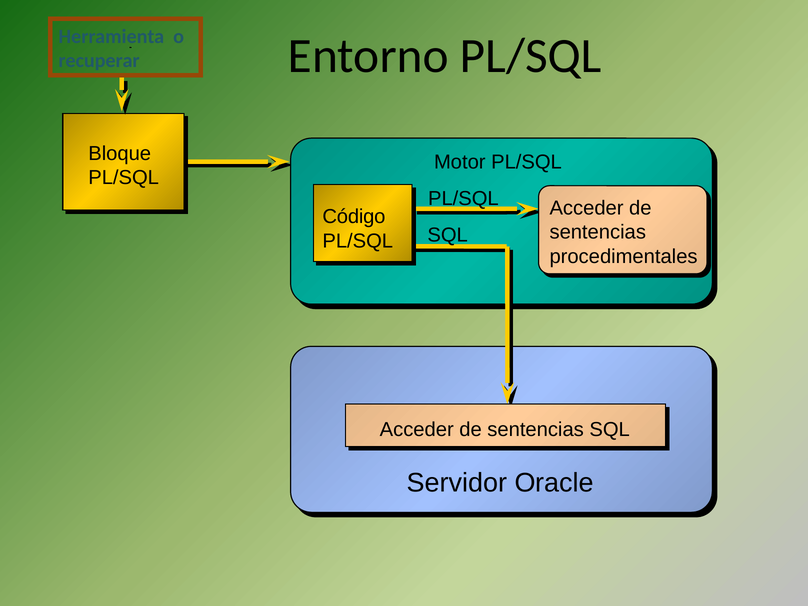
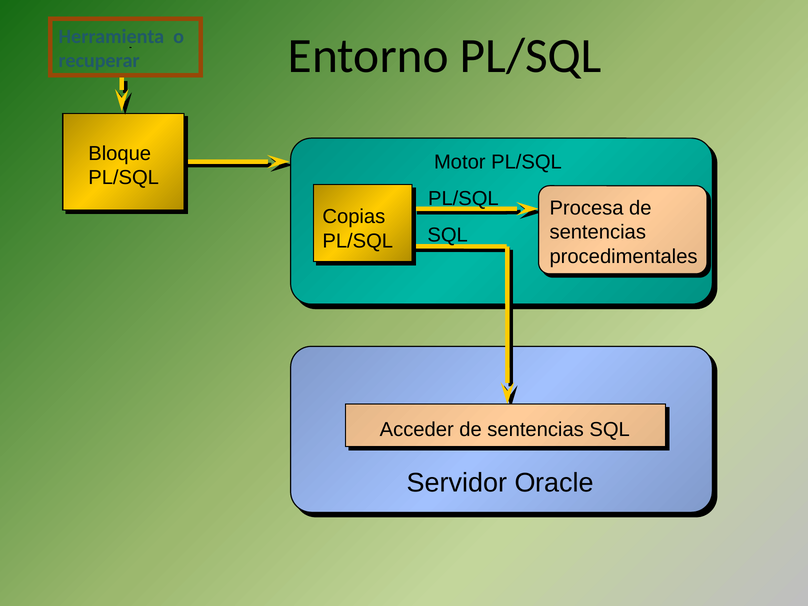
Acceder at (587, 208): Acceder -> Procesa
Código: Código -> Copias
